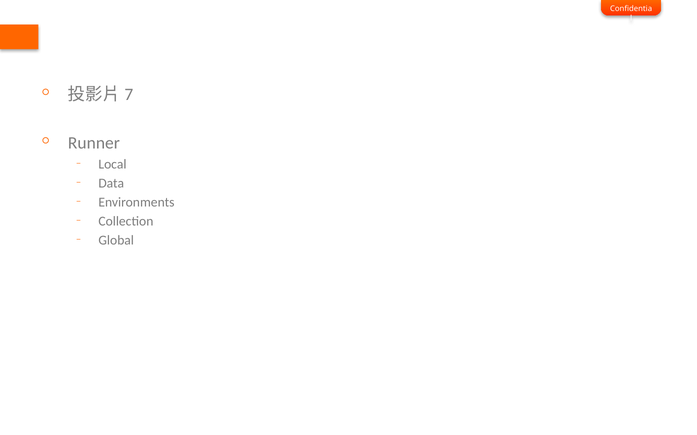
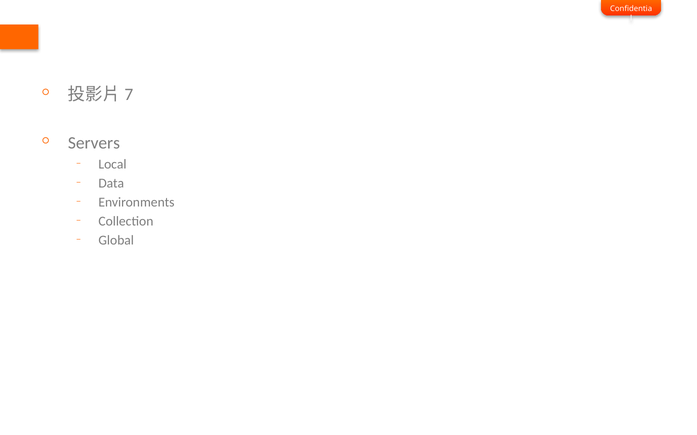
Runner: Runner -> Servers
